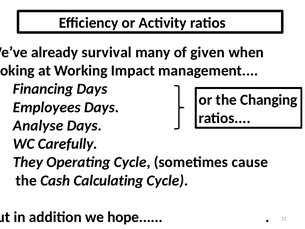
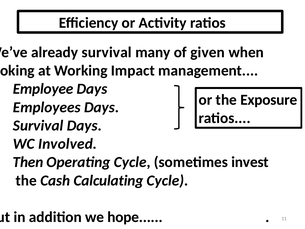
Financing: Financing -> Employee
Changing: Changing -> Exposure
Analyse at (38, 125): Analyse -> Survival
Carefully: Carefully -> Involved
They: They -> Then
cause: cause -> invest
